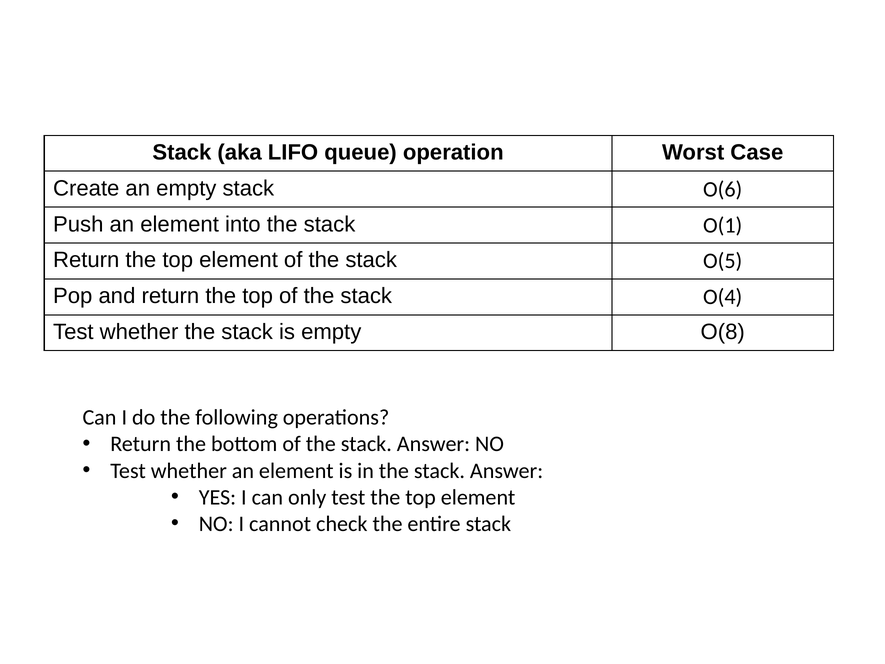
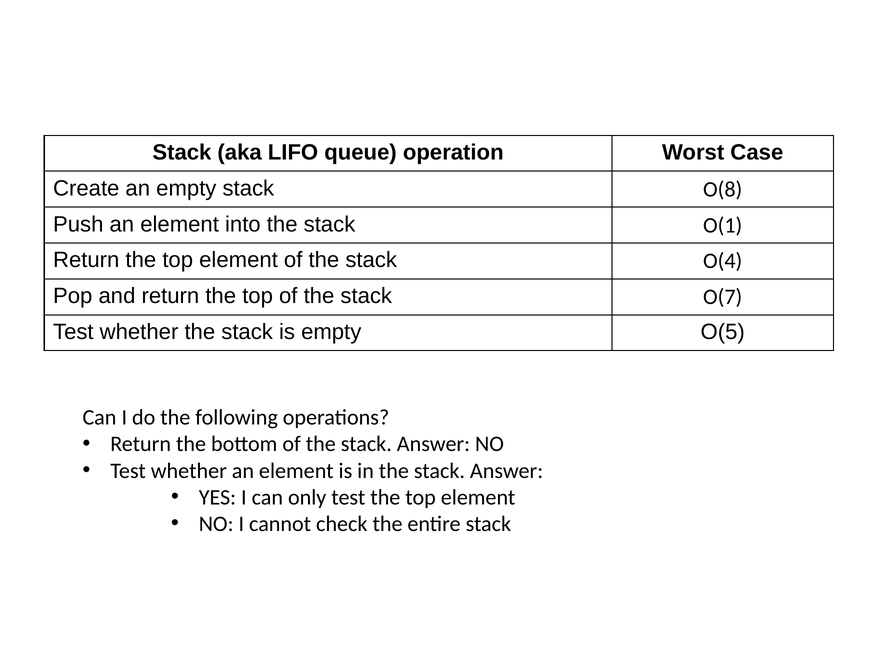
O(6: O(6 -> O(8
O(5: O(5 -> O(4
O(4: O(4 -> O(7
O(8: O(8 -> O(5
